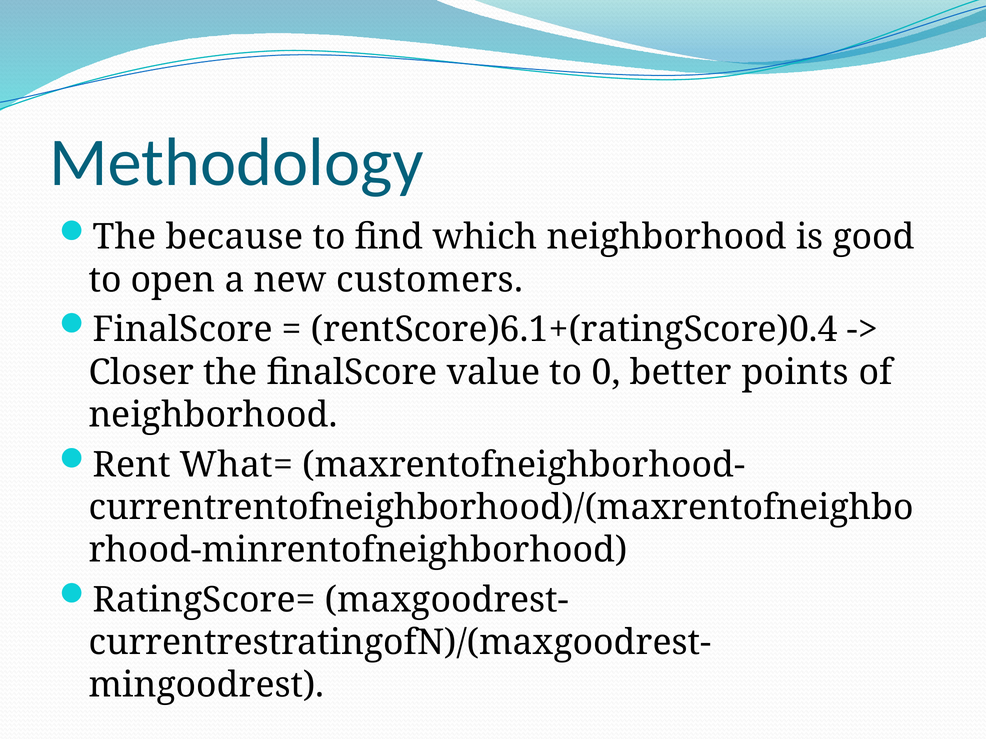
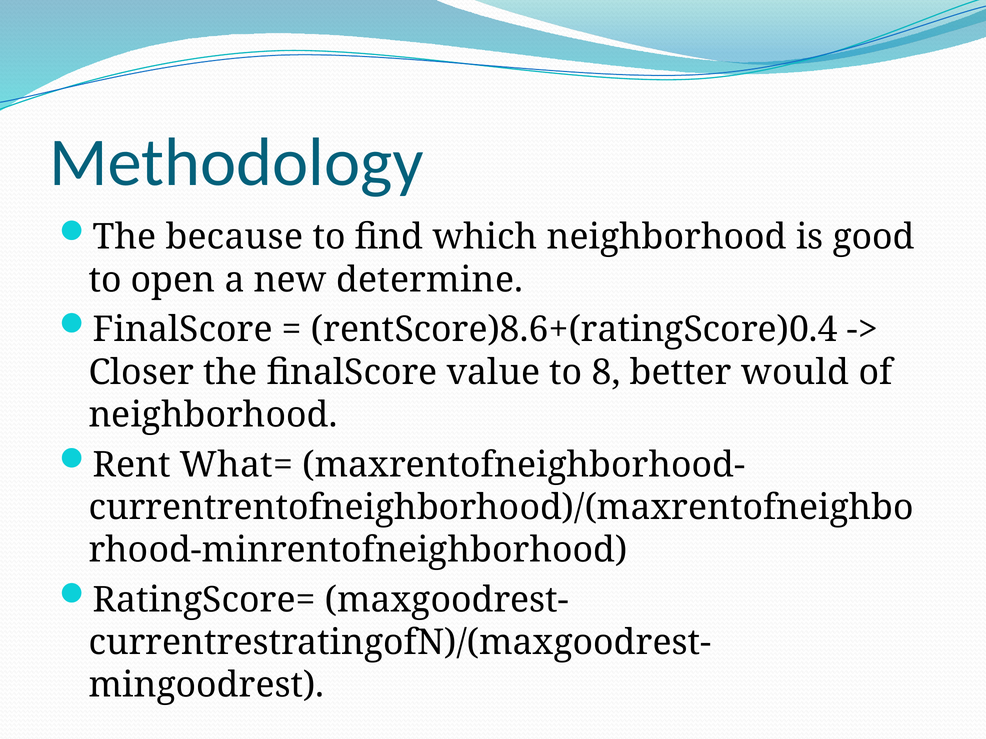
customers: customers -> determine
rentScore)6.1+(ratingScore)0.4: rentScore)6.1+(ratingScore)0.4 -> rentScore)8.6+(ratingScore)0.4
0: 0 -> 8
points: points -> would
